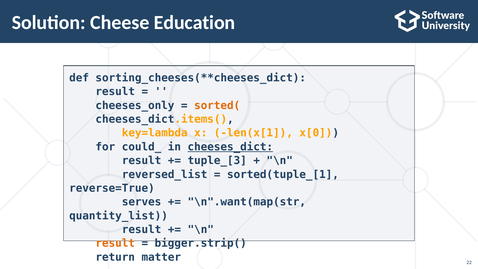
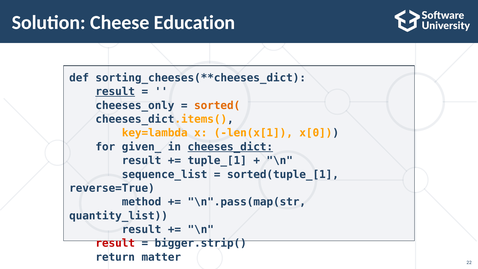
result at (115, 92) underline: none -> present
could_: could_ -> given_
tuple_[3: tuple_[3 -> tuple_[1
reversed_list: reversed_list -> sequence_list
serves: serves -> method
\n".want(map(str: \n".want(map(str -> \n".pass(map(str
result at (115, 243) colour: orange -> red
